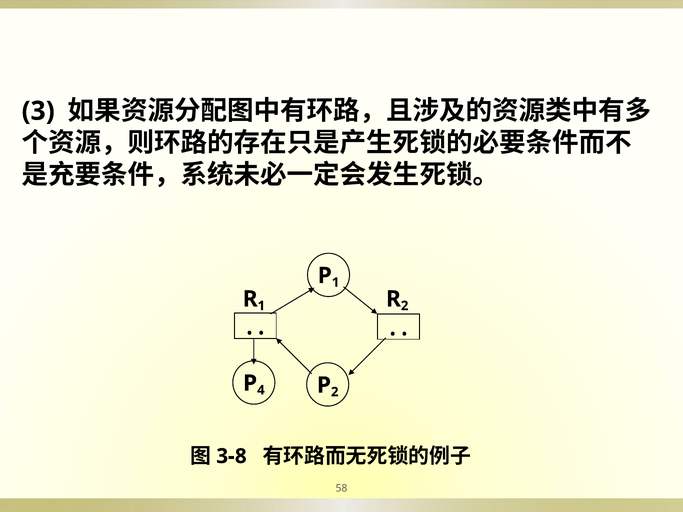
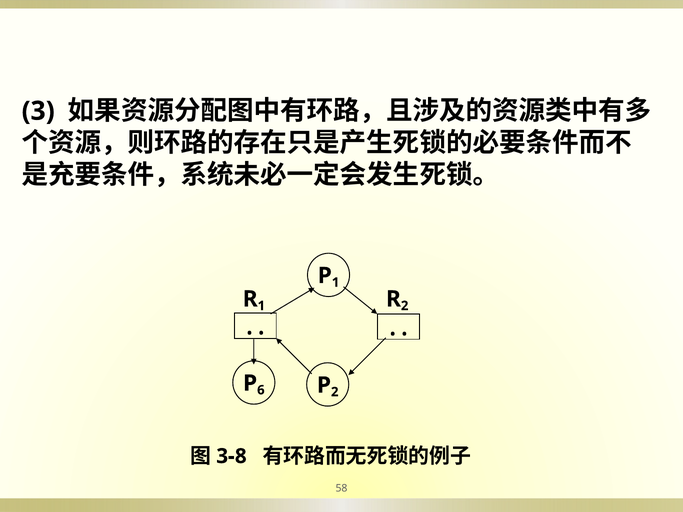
4: 4 -> 6
